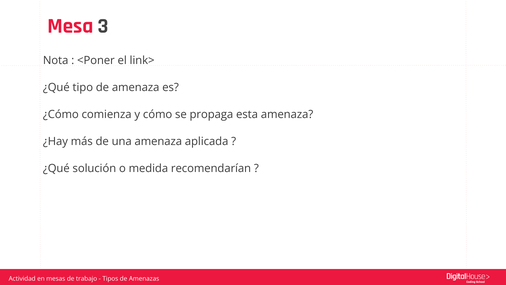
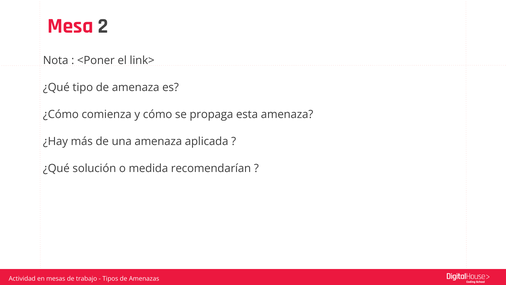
3: 3 -> 2
